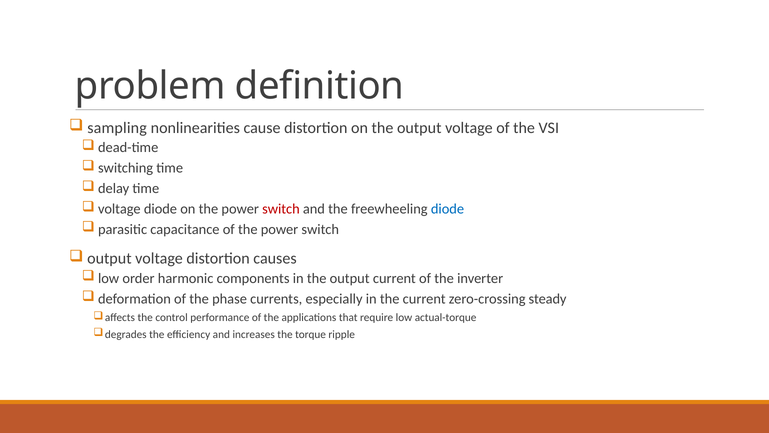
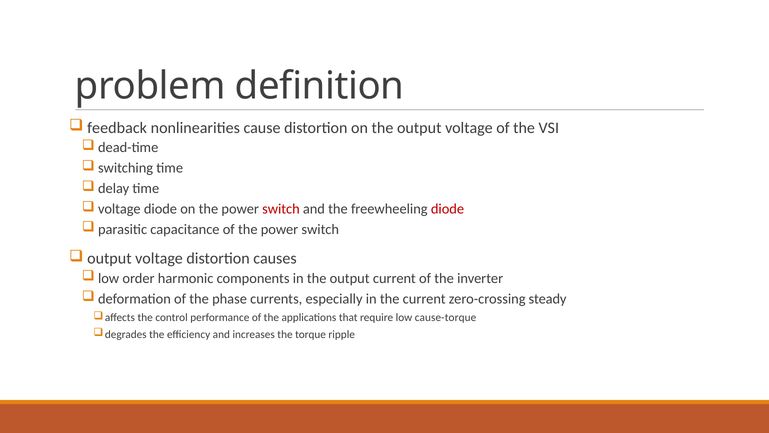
sampling: sampling -> feedback
diode at (448, 209) colour: blue -> red
actual-torque: actual-torque -> cause-torque
